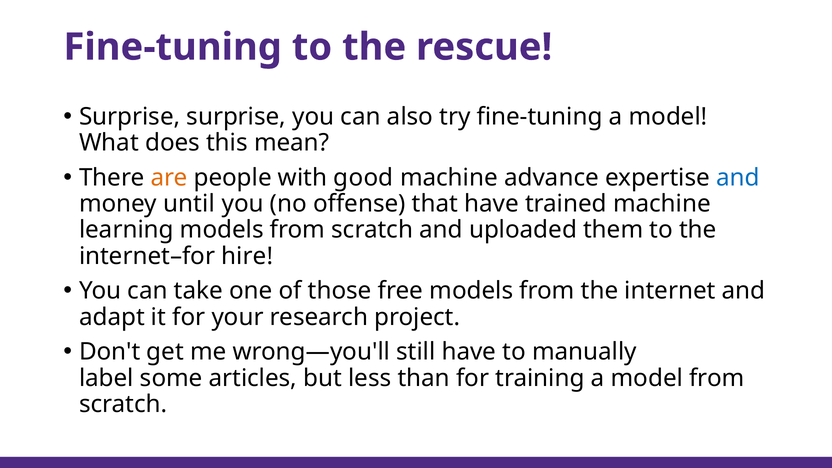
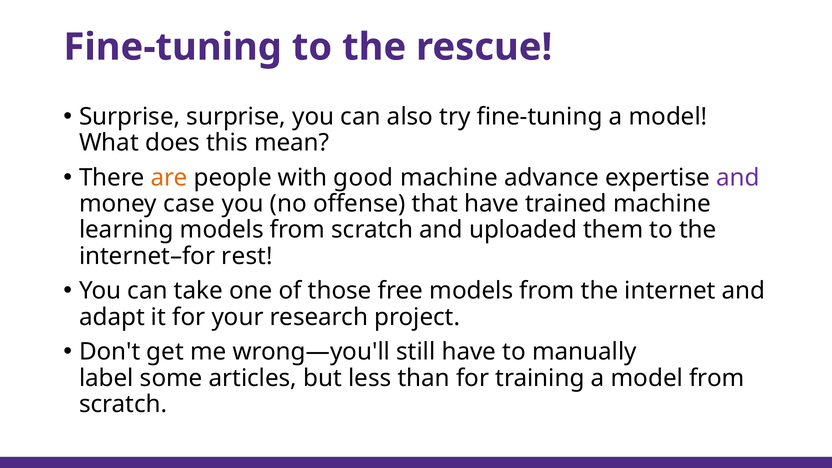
and at (738, 178) colour: blue -> purple
until: until -> case
hire: hire -> rest
